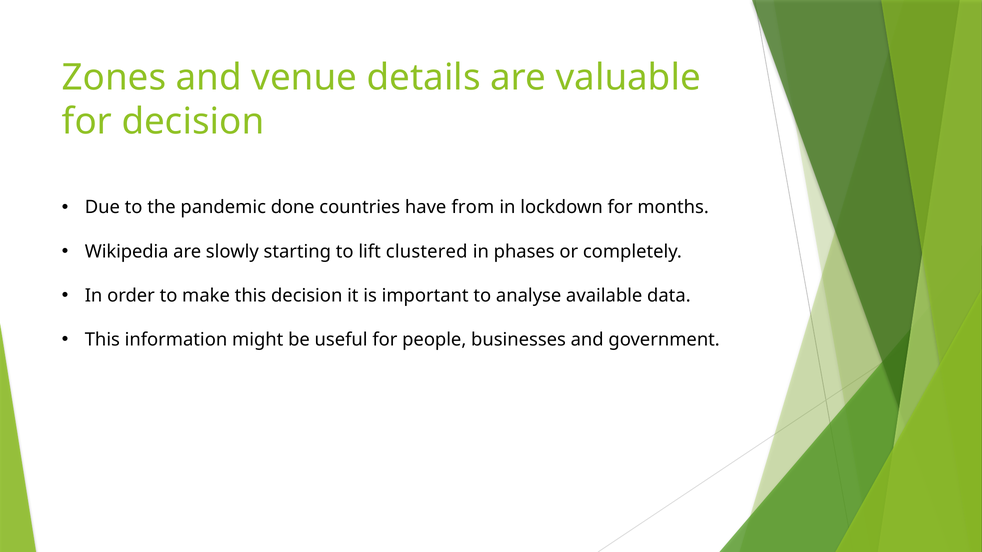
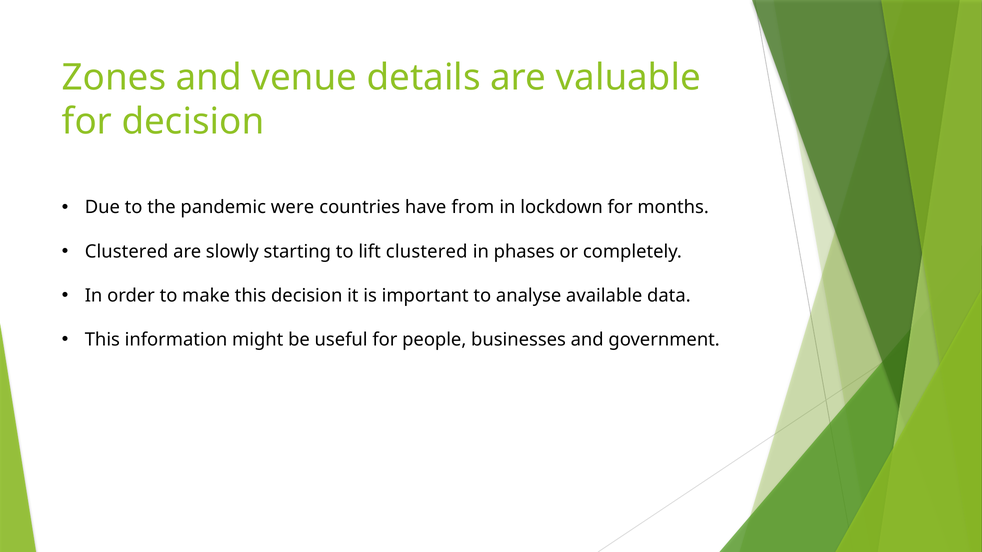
done: done -> were
Wikipedia at (127, 252): Wikipedia -> Clustered
